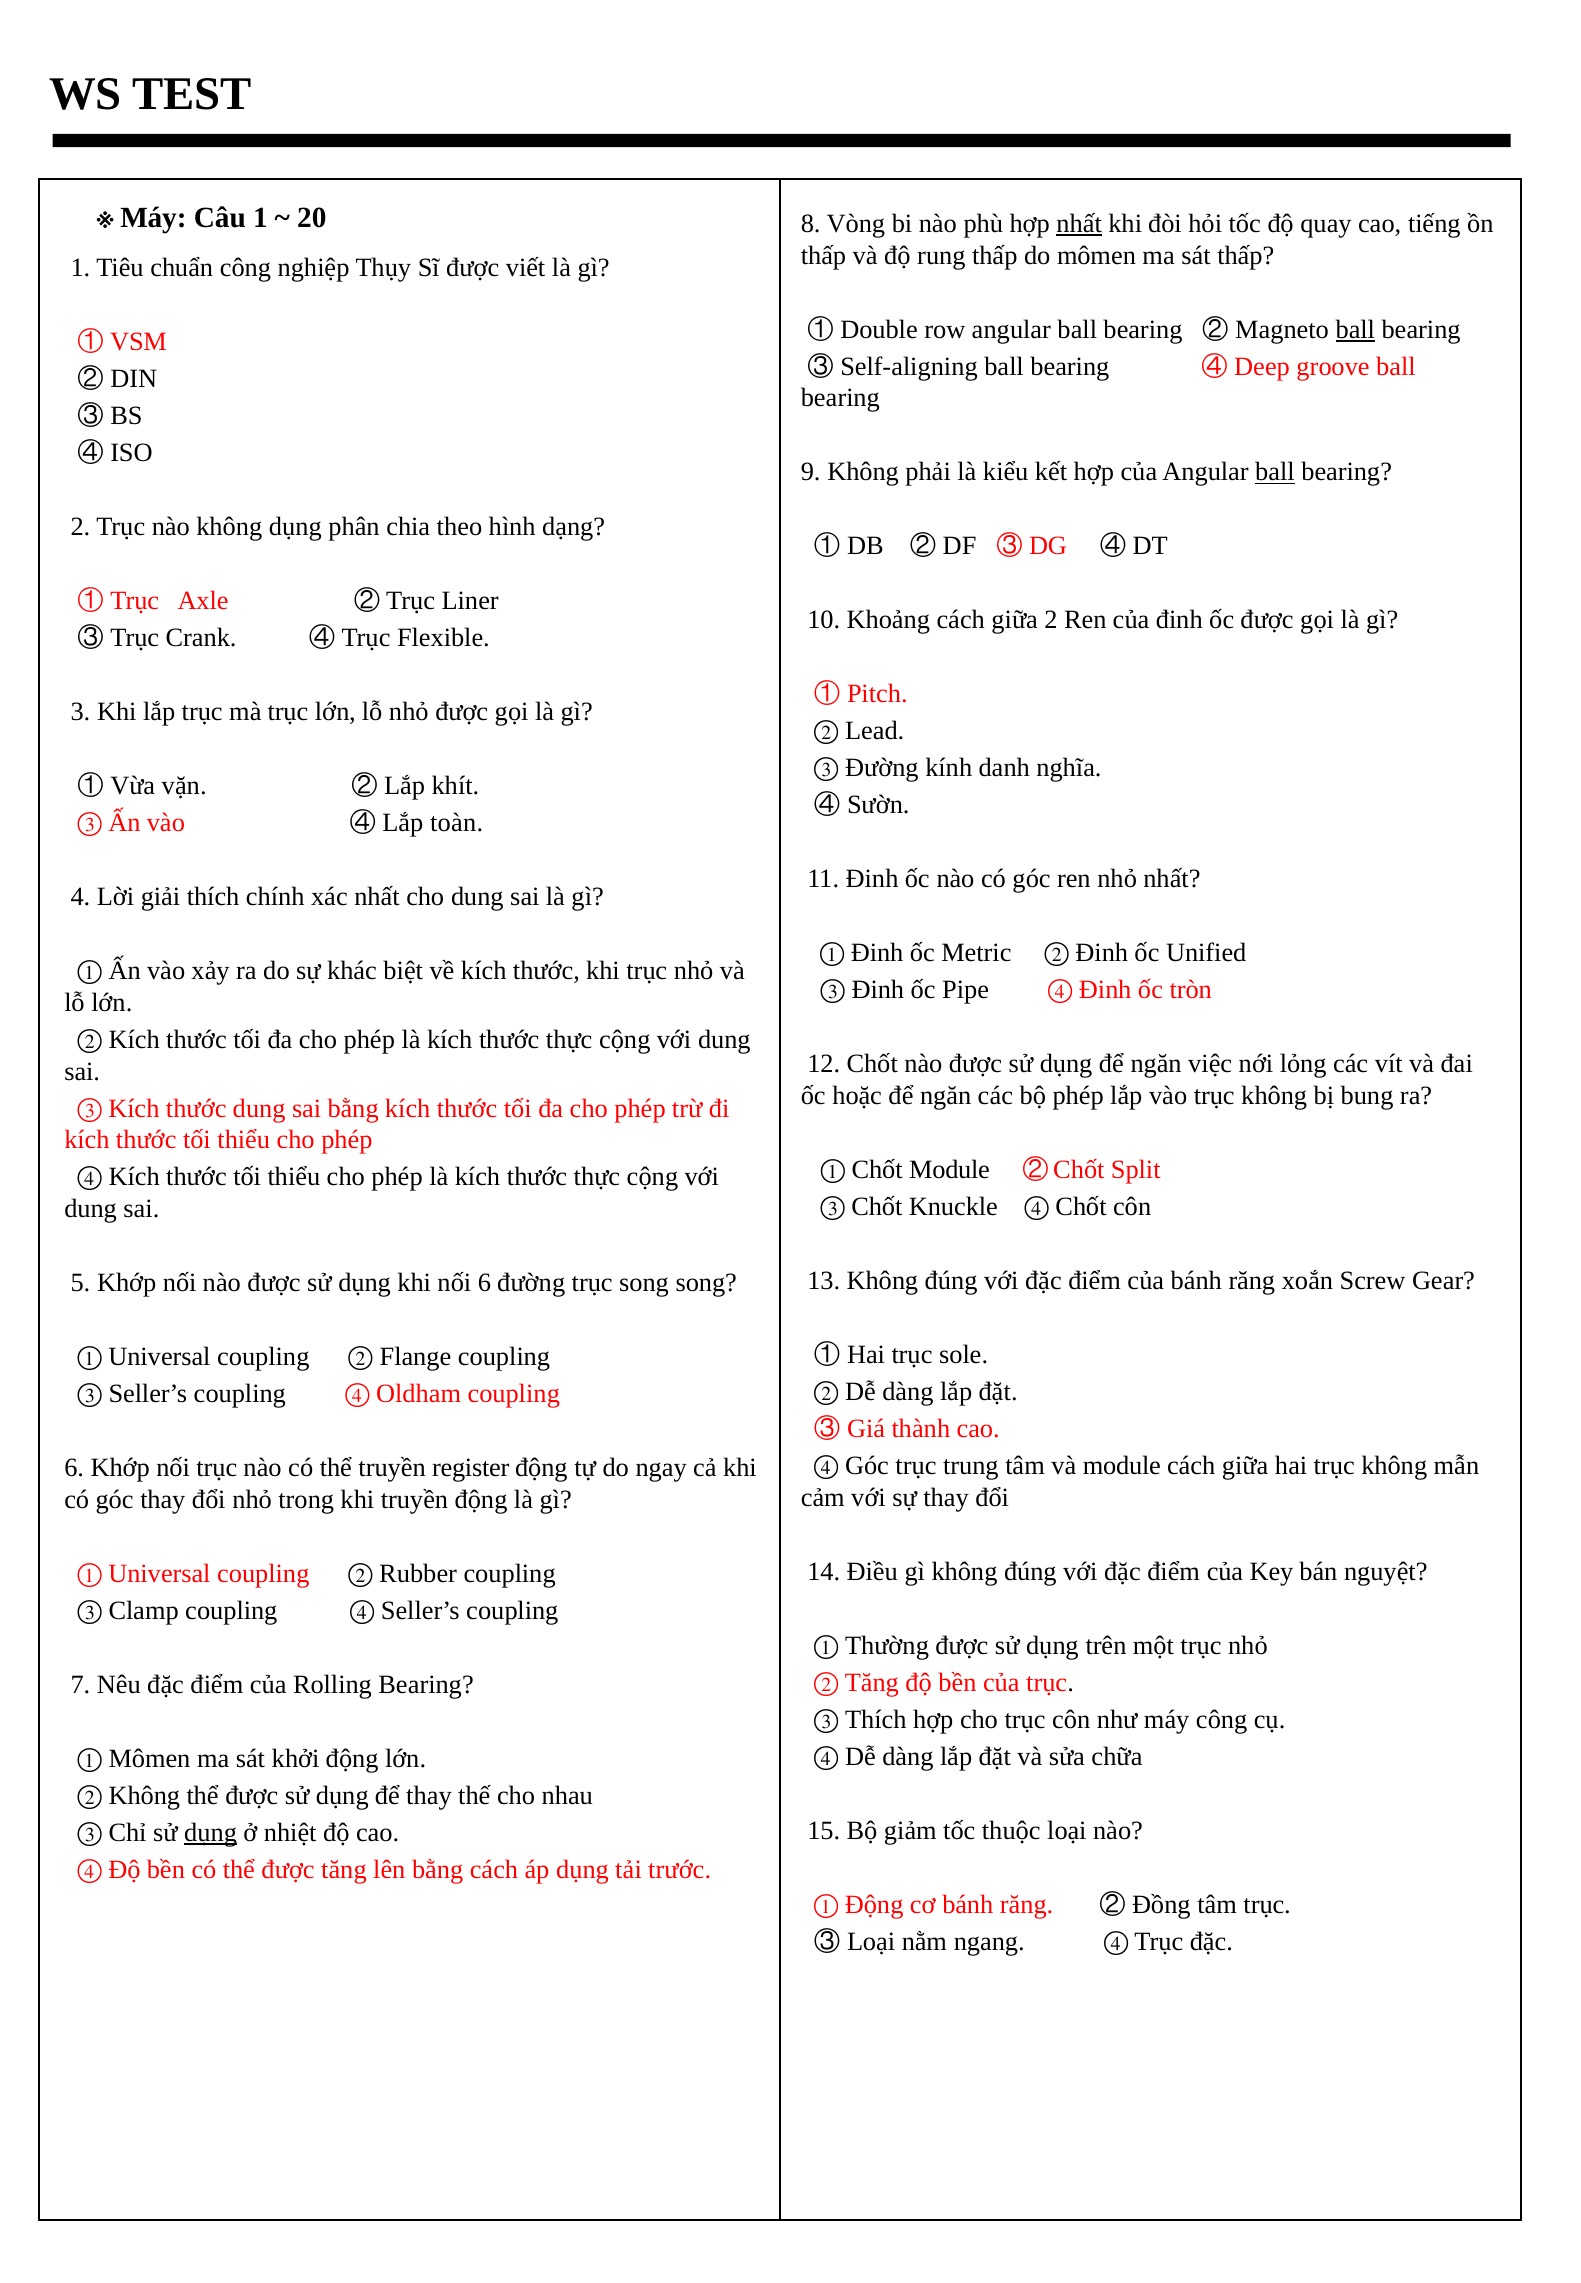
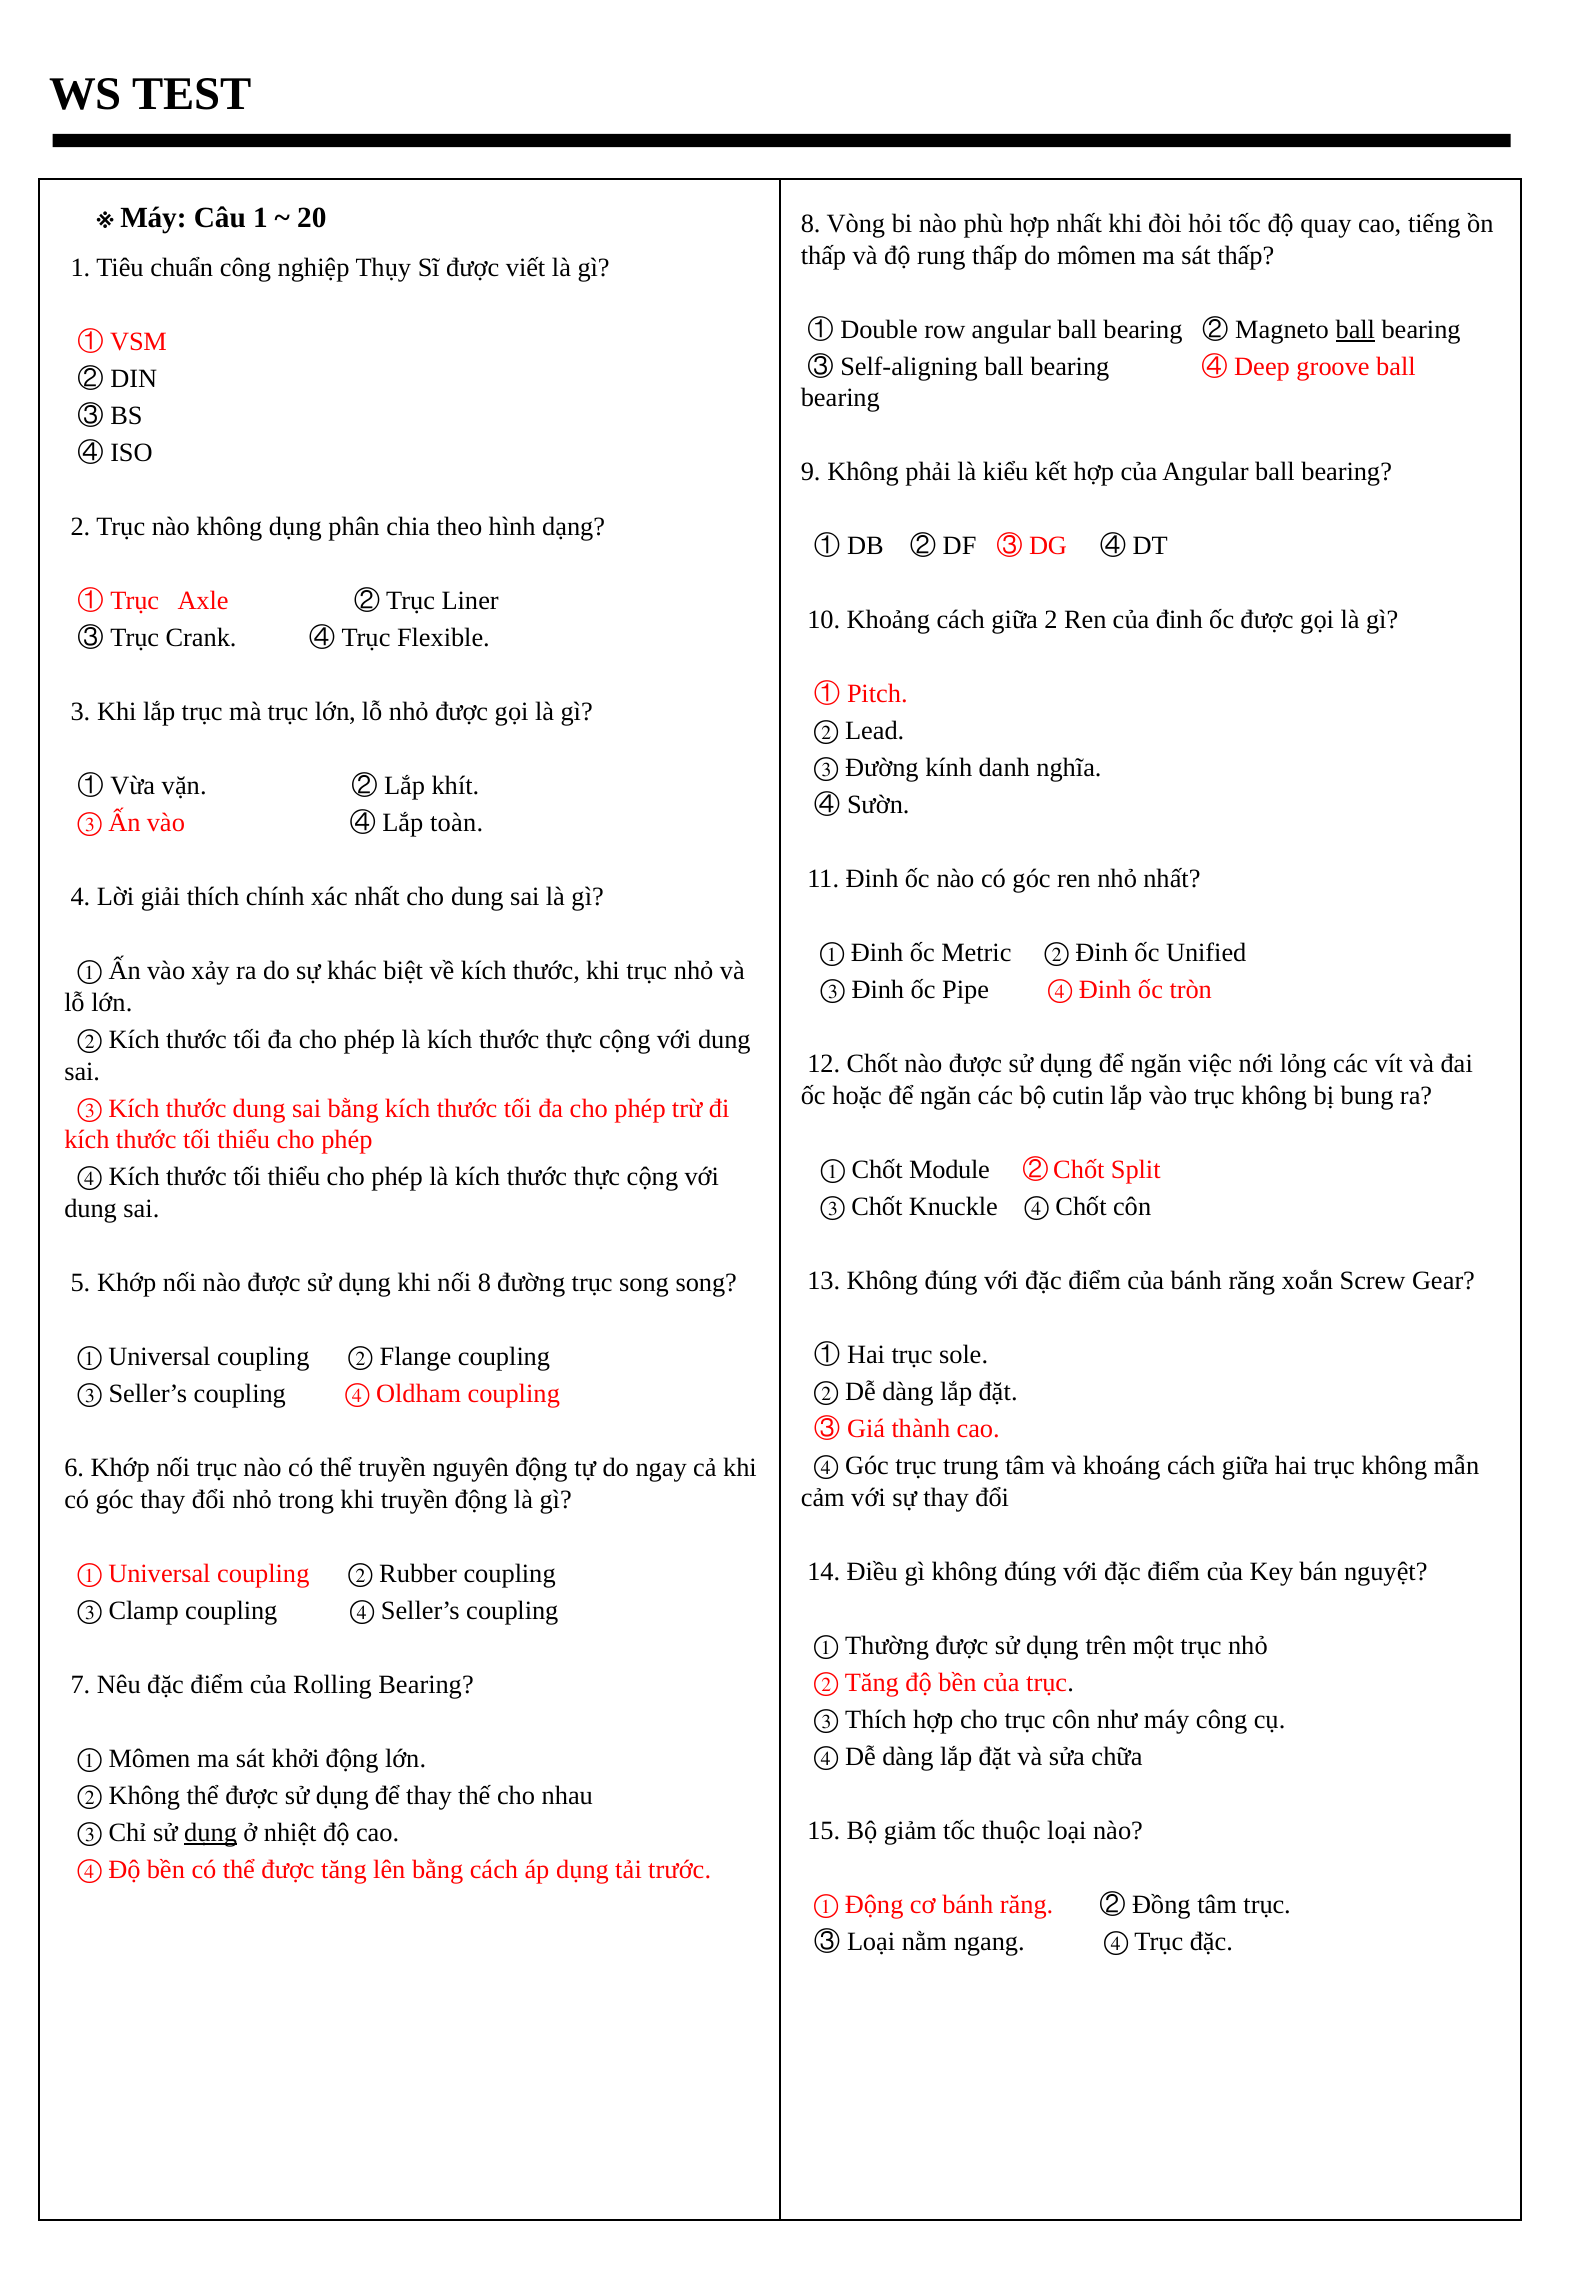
nhất at (1079, 224) underline: present -> none
ball at (1275, 472) underline: present -> none
bộ phép: phép -> cutin
nối 6: 6 -> 8
và module: module -> khoáng
register: register -> nguyên
